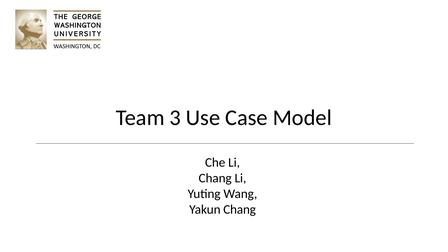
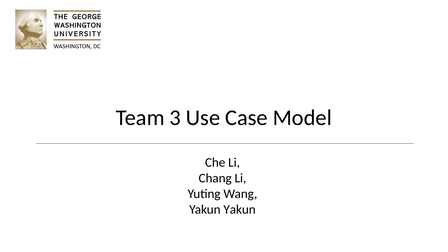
Yakun Chang: Chang -> Yakun
